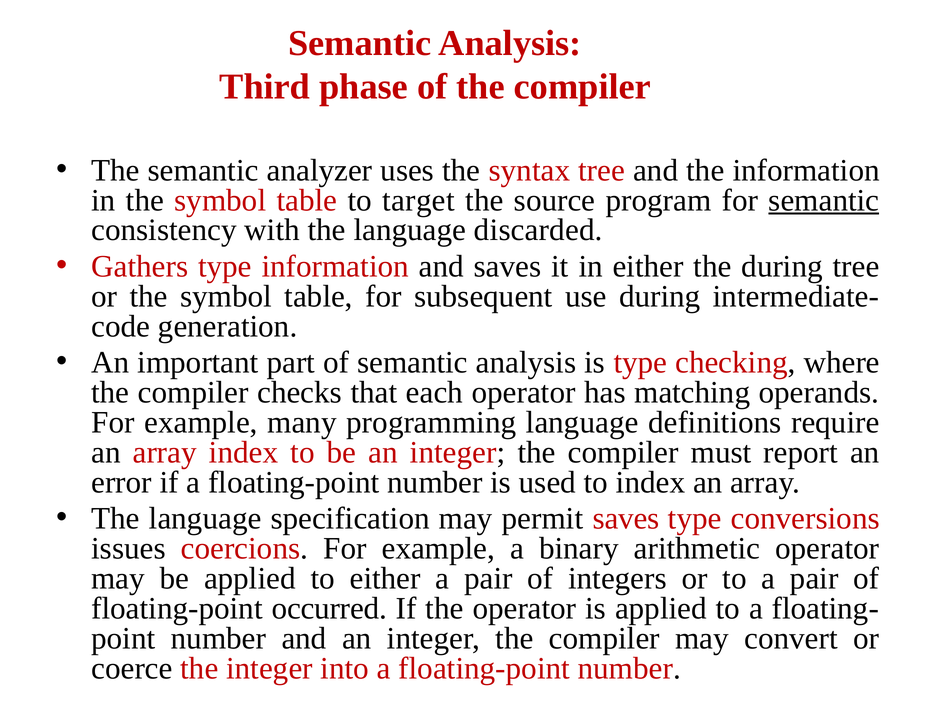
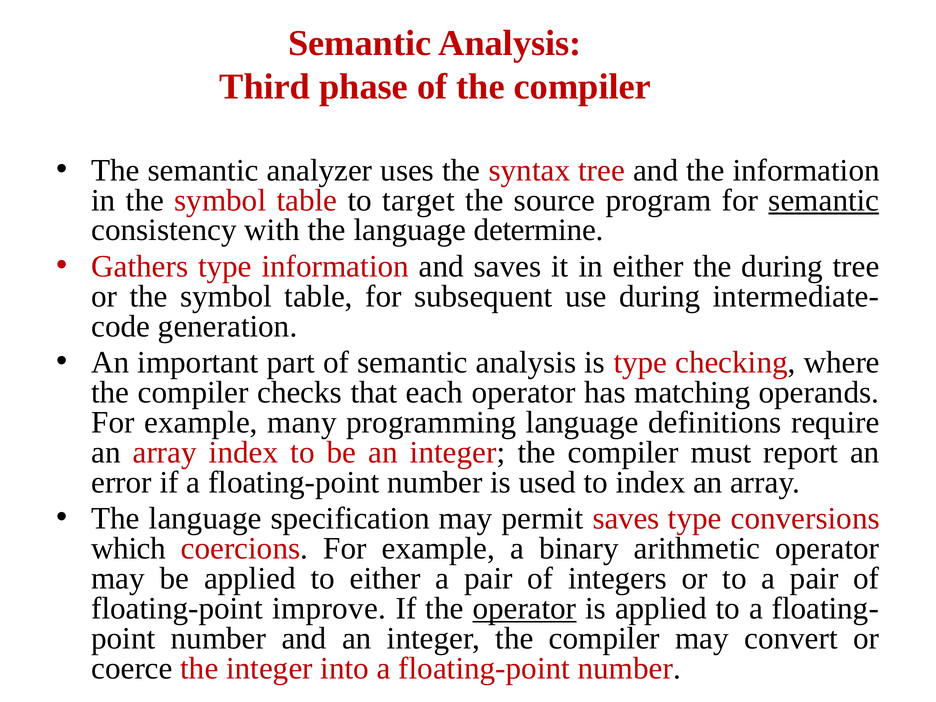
discarded: discarded -> determine
issues: issues -> which
occurred: occurred -> improve
operator at (524, 608) underline: none -> present
